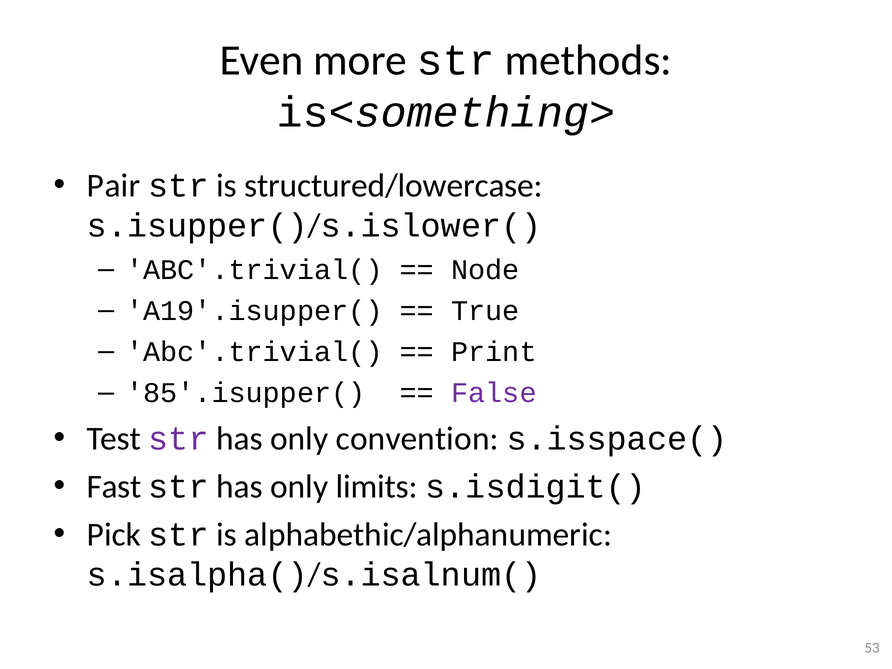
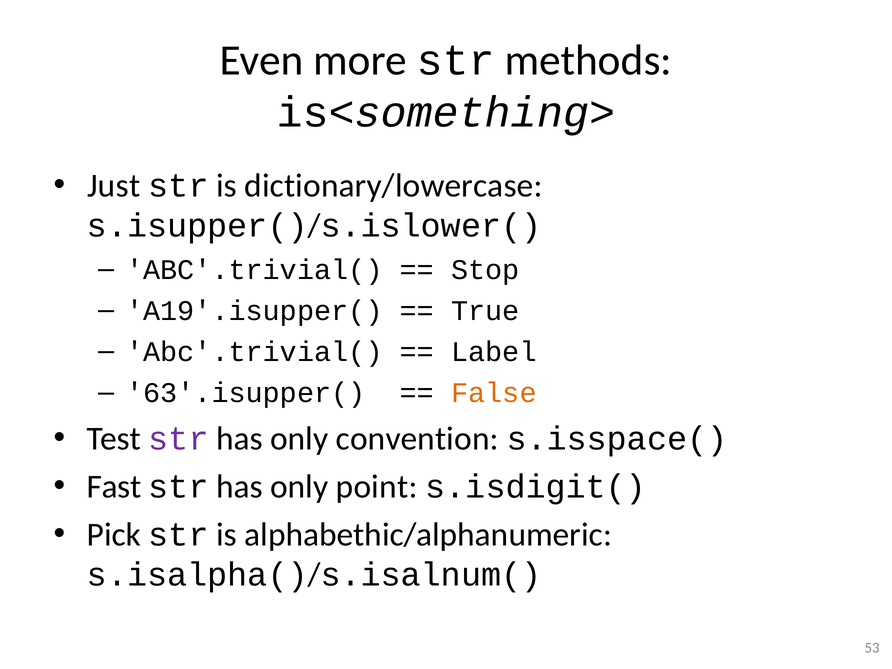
Pair: Pair -> Just
structured/lowercase: structured/lowercase -> dictionary/lowercase
Node: Node -> Stop
Print: Print -> Label
85'.isupper(: 85'.isupper( -> 63'.isupper(
False colour: purple -> orange
limits: limits -> point
